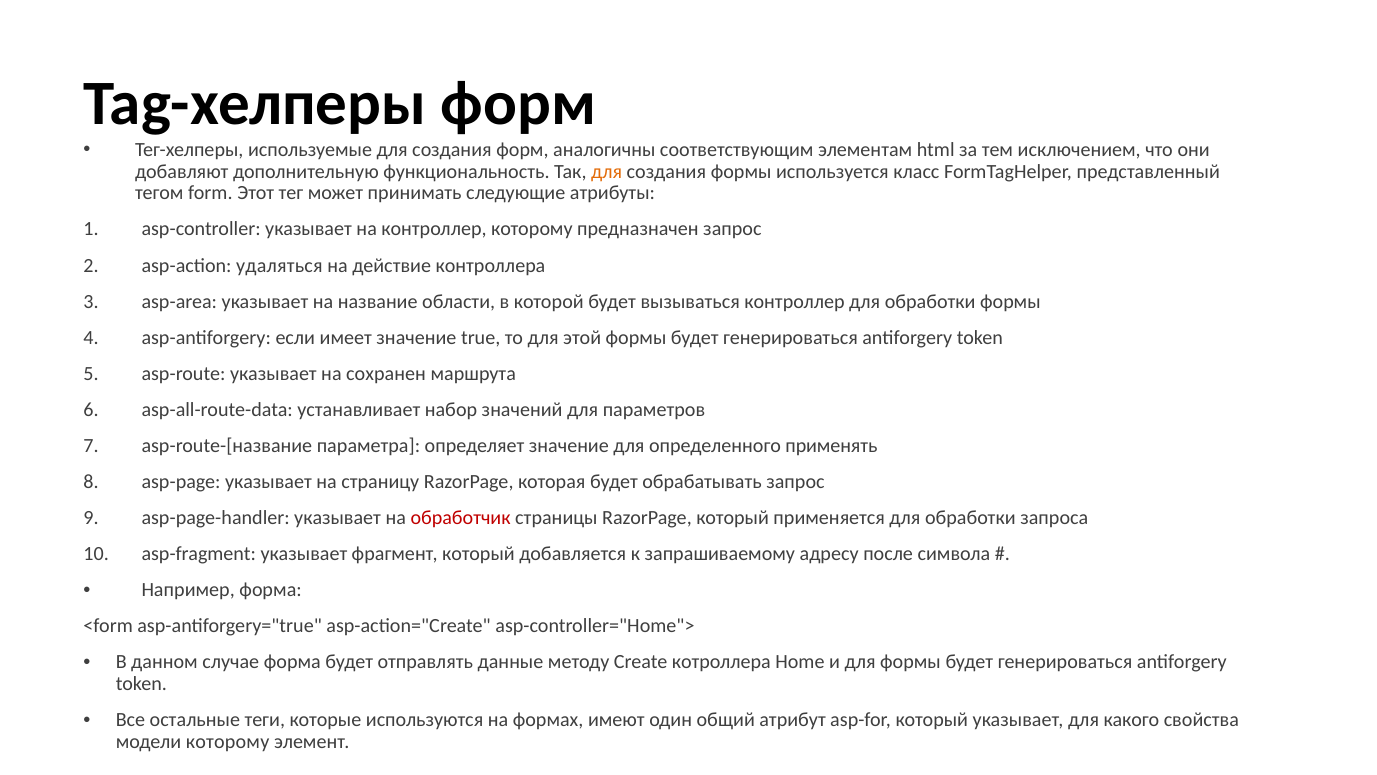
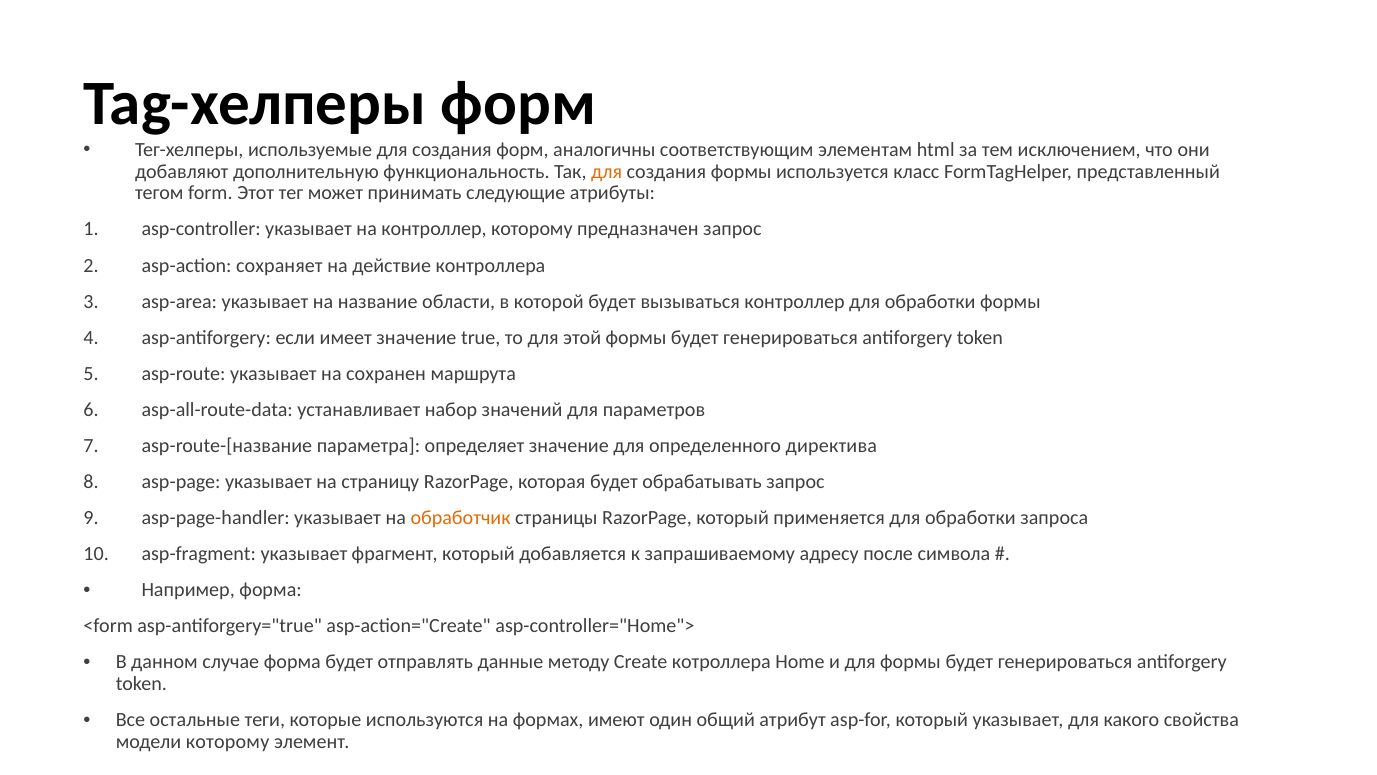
удаляться: удаляться -> сохраняет
применять: применять -> директива
обработчик colour: red -> orange
